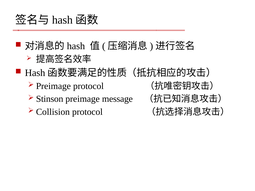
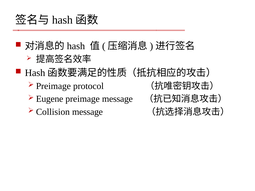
Stinson: Stinson -> Eugene
Collision protocol: protocol -> message
